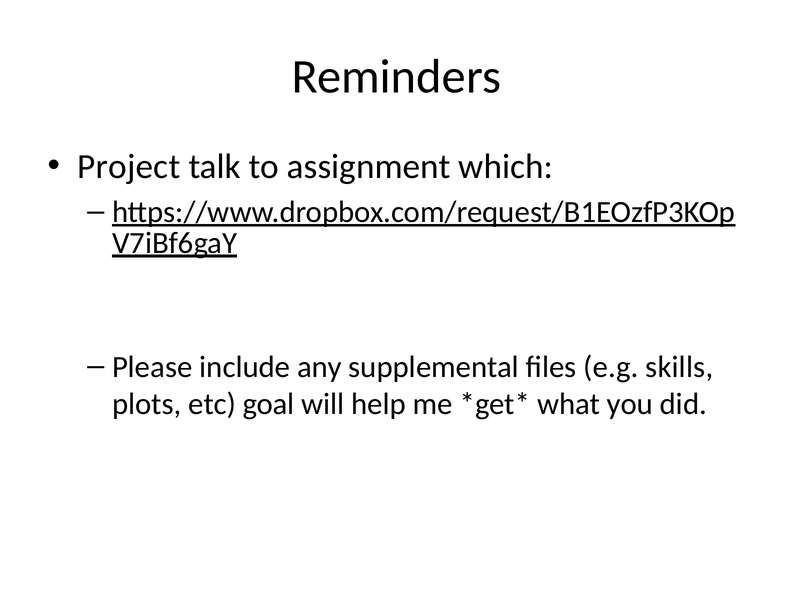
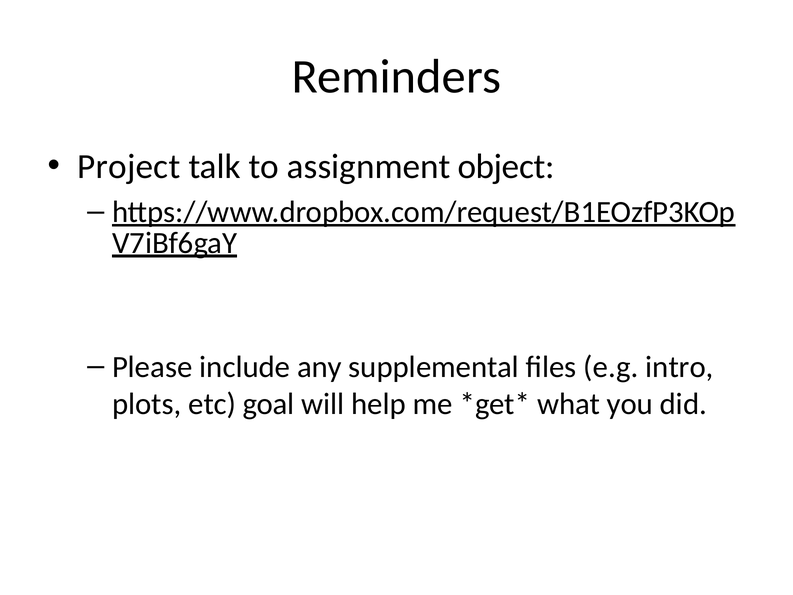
which: which -> object
skills: skills -> intro
